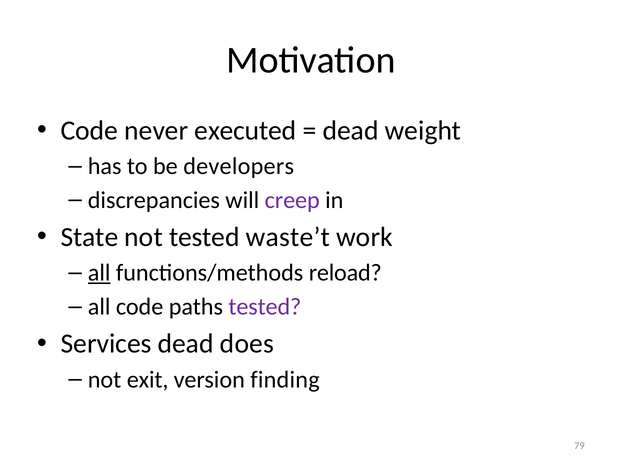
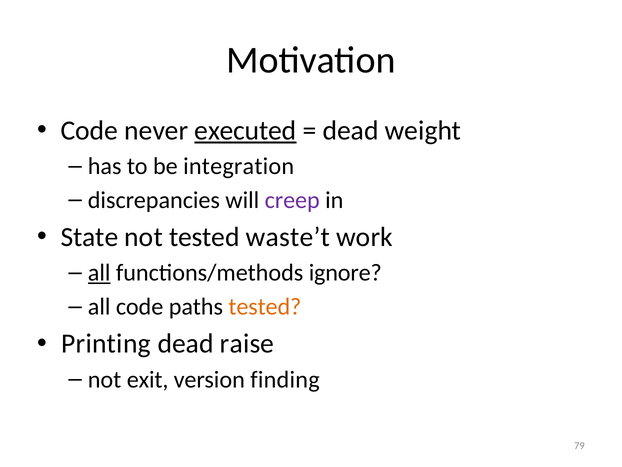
executed underline: none -> present
developers: developers -> integration
reload: reload -> ignore
tested at (265, 307) colour: purple -> orange
Services: Services -> Printing
does: does -> raise
